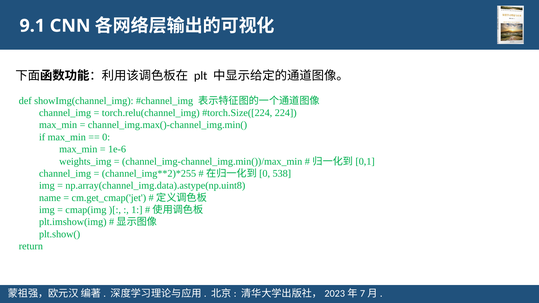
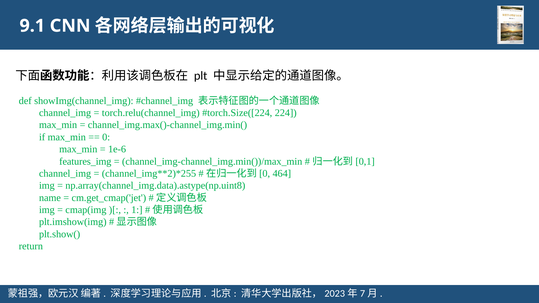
weights_img: weights_img -> features_img
538: 538 -> 464
